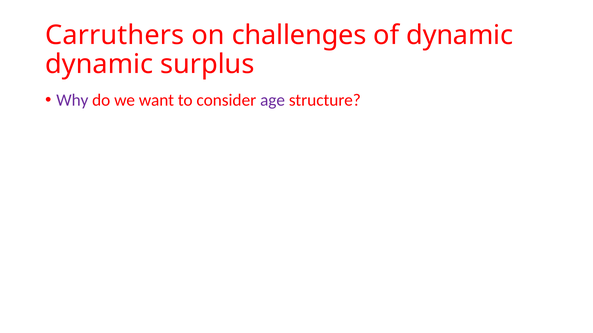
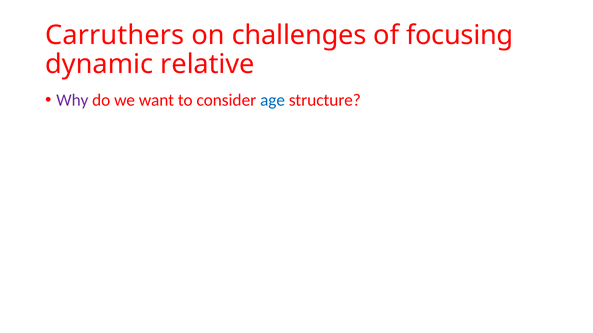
of dynamic: dynamic -> focusing
surplus: surplus -> relative
age colour: purple -> blue
